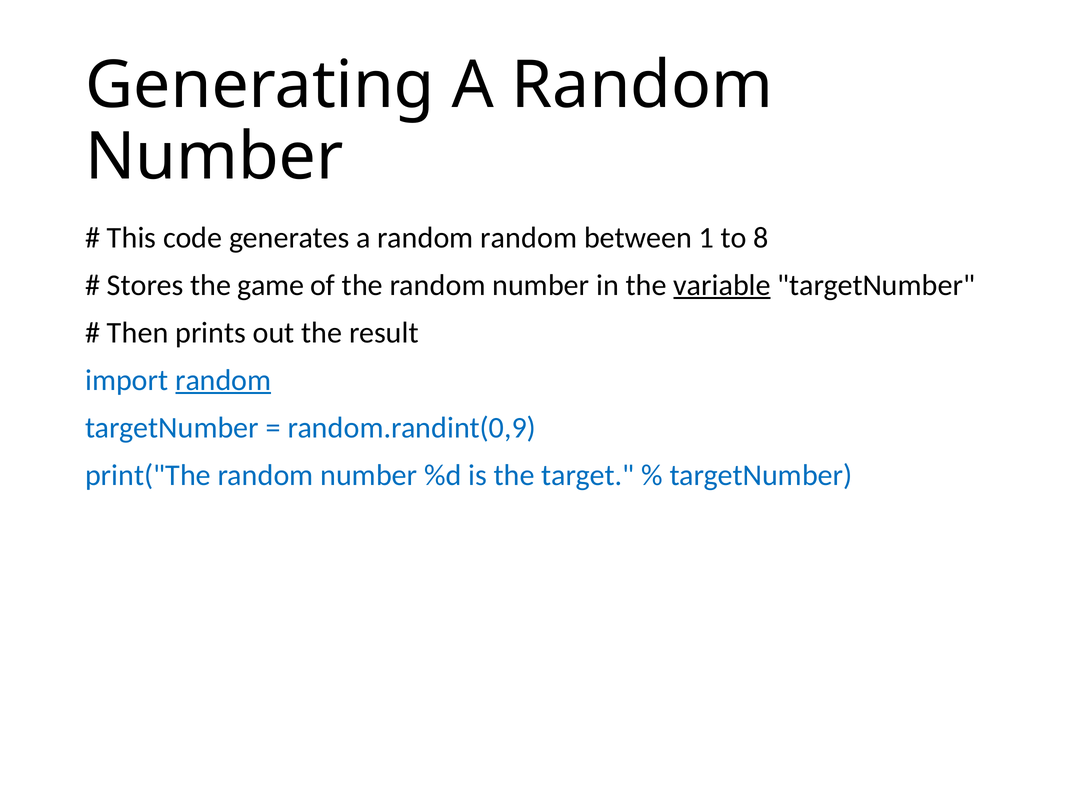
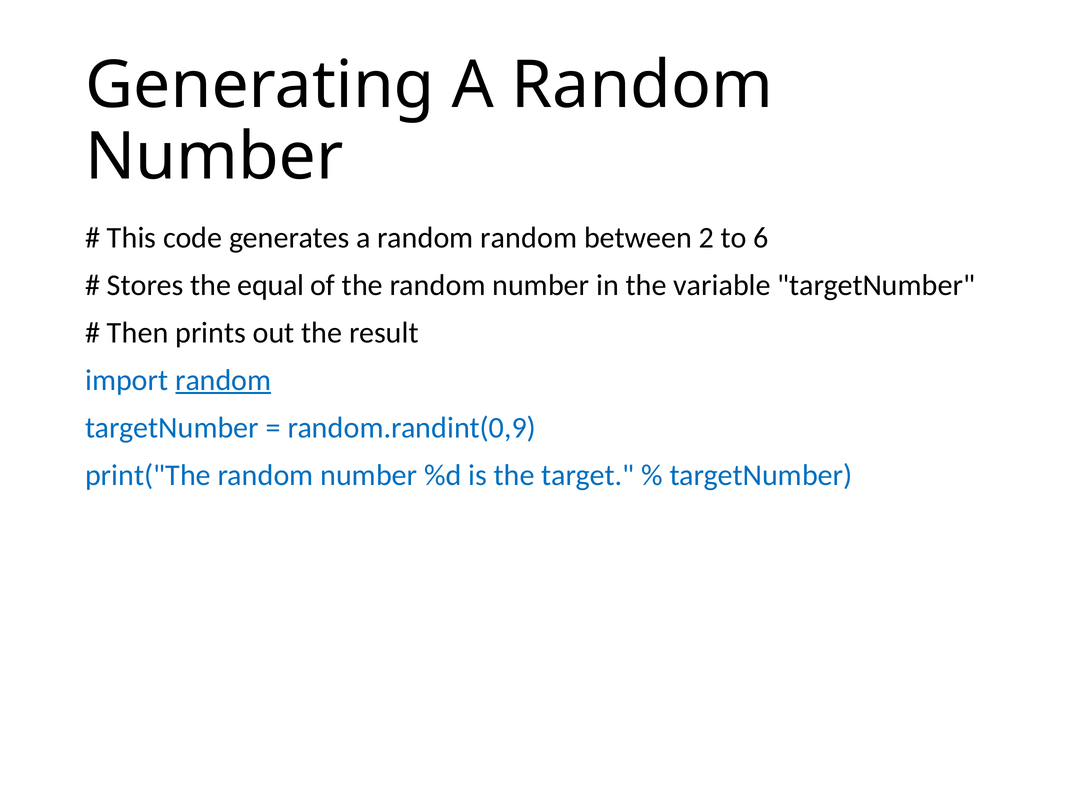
1: 1 -> 2
8: 8 -> 6
game: game -> equal
variable underline: present -> none
